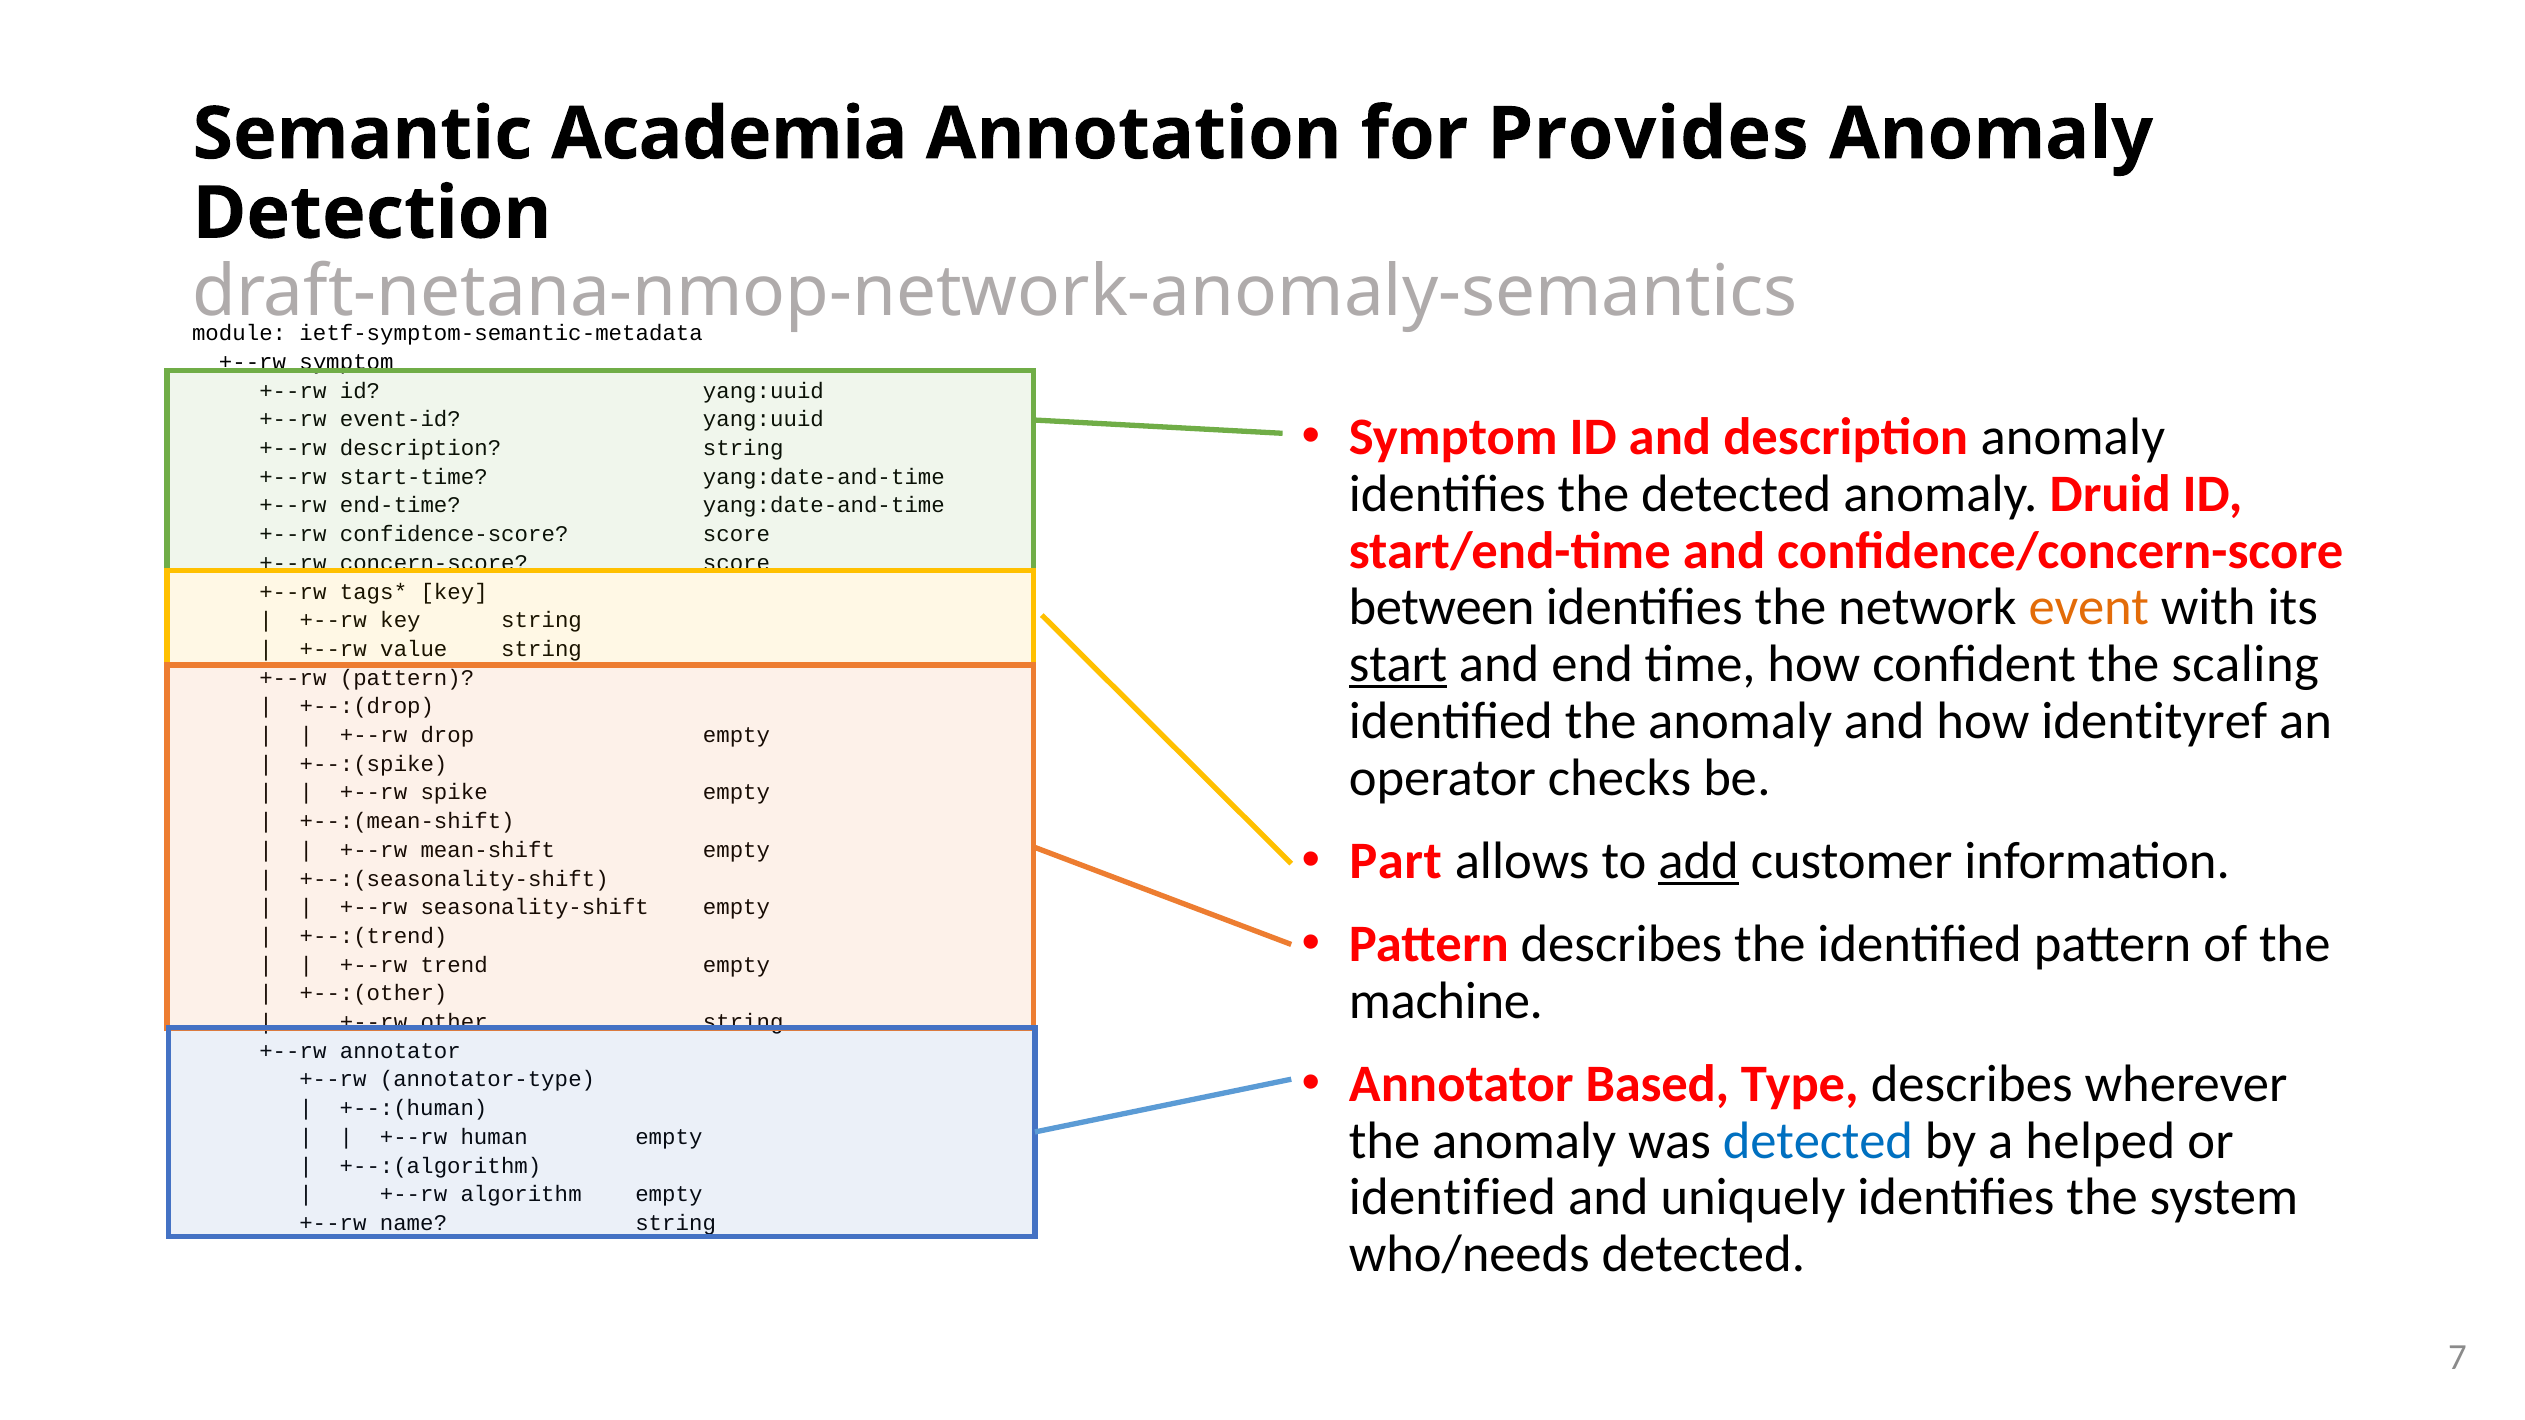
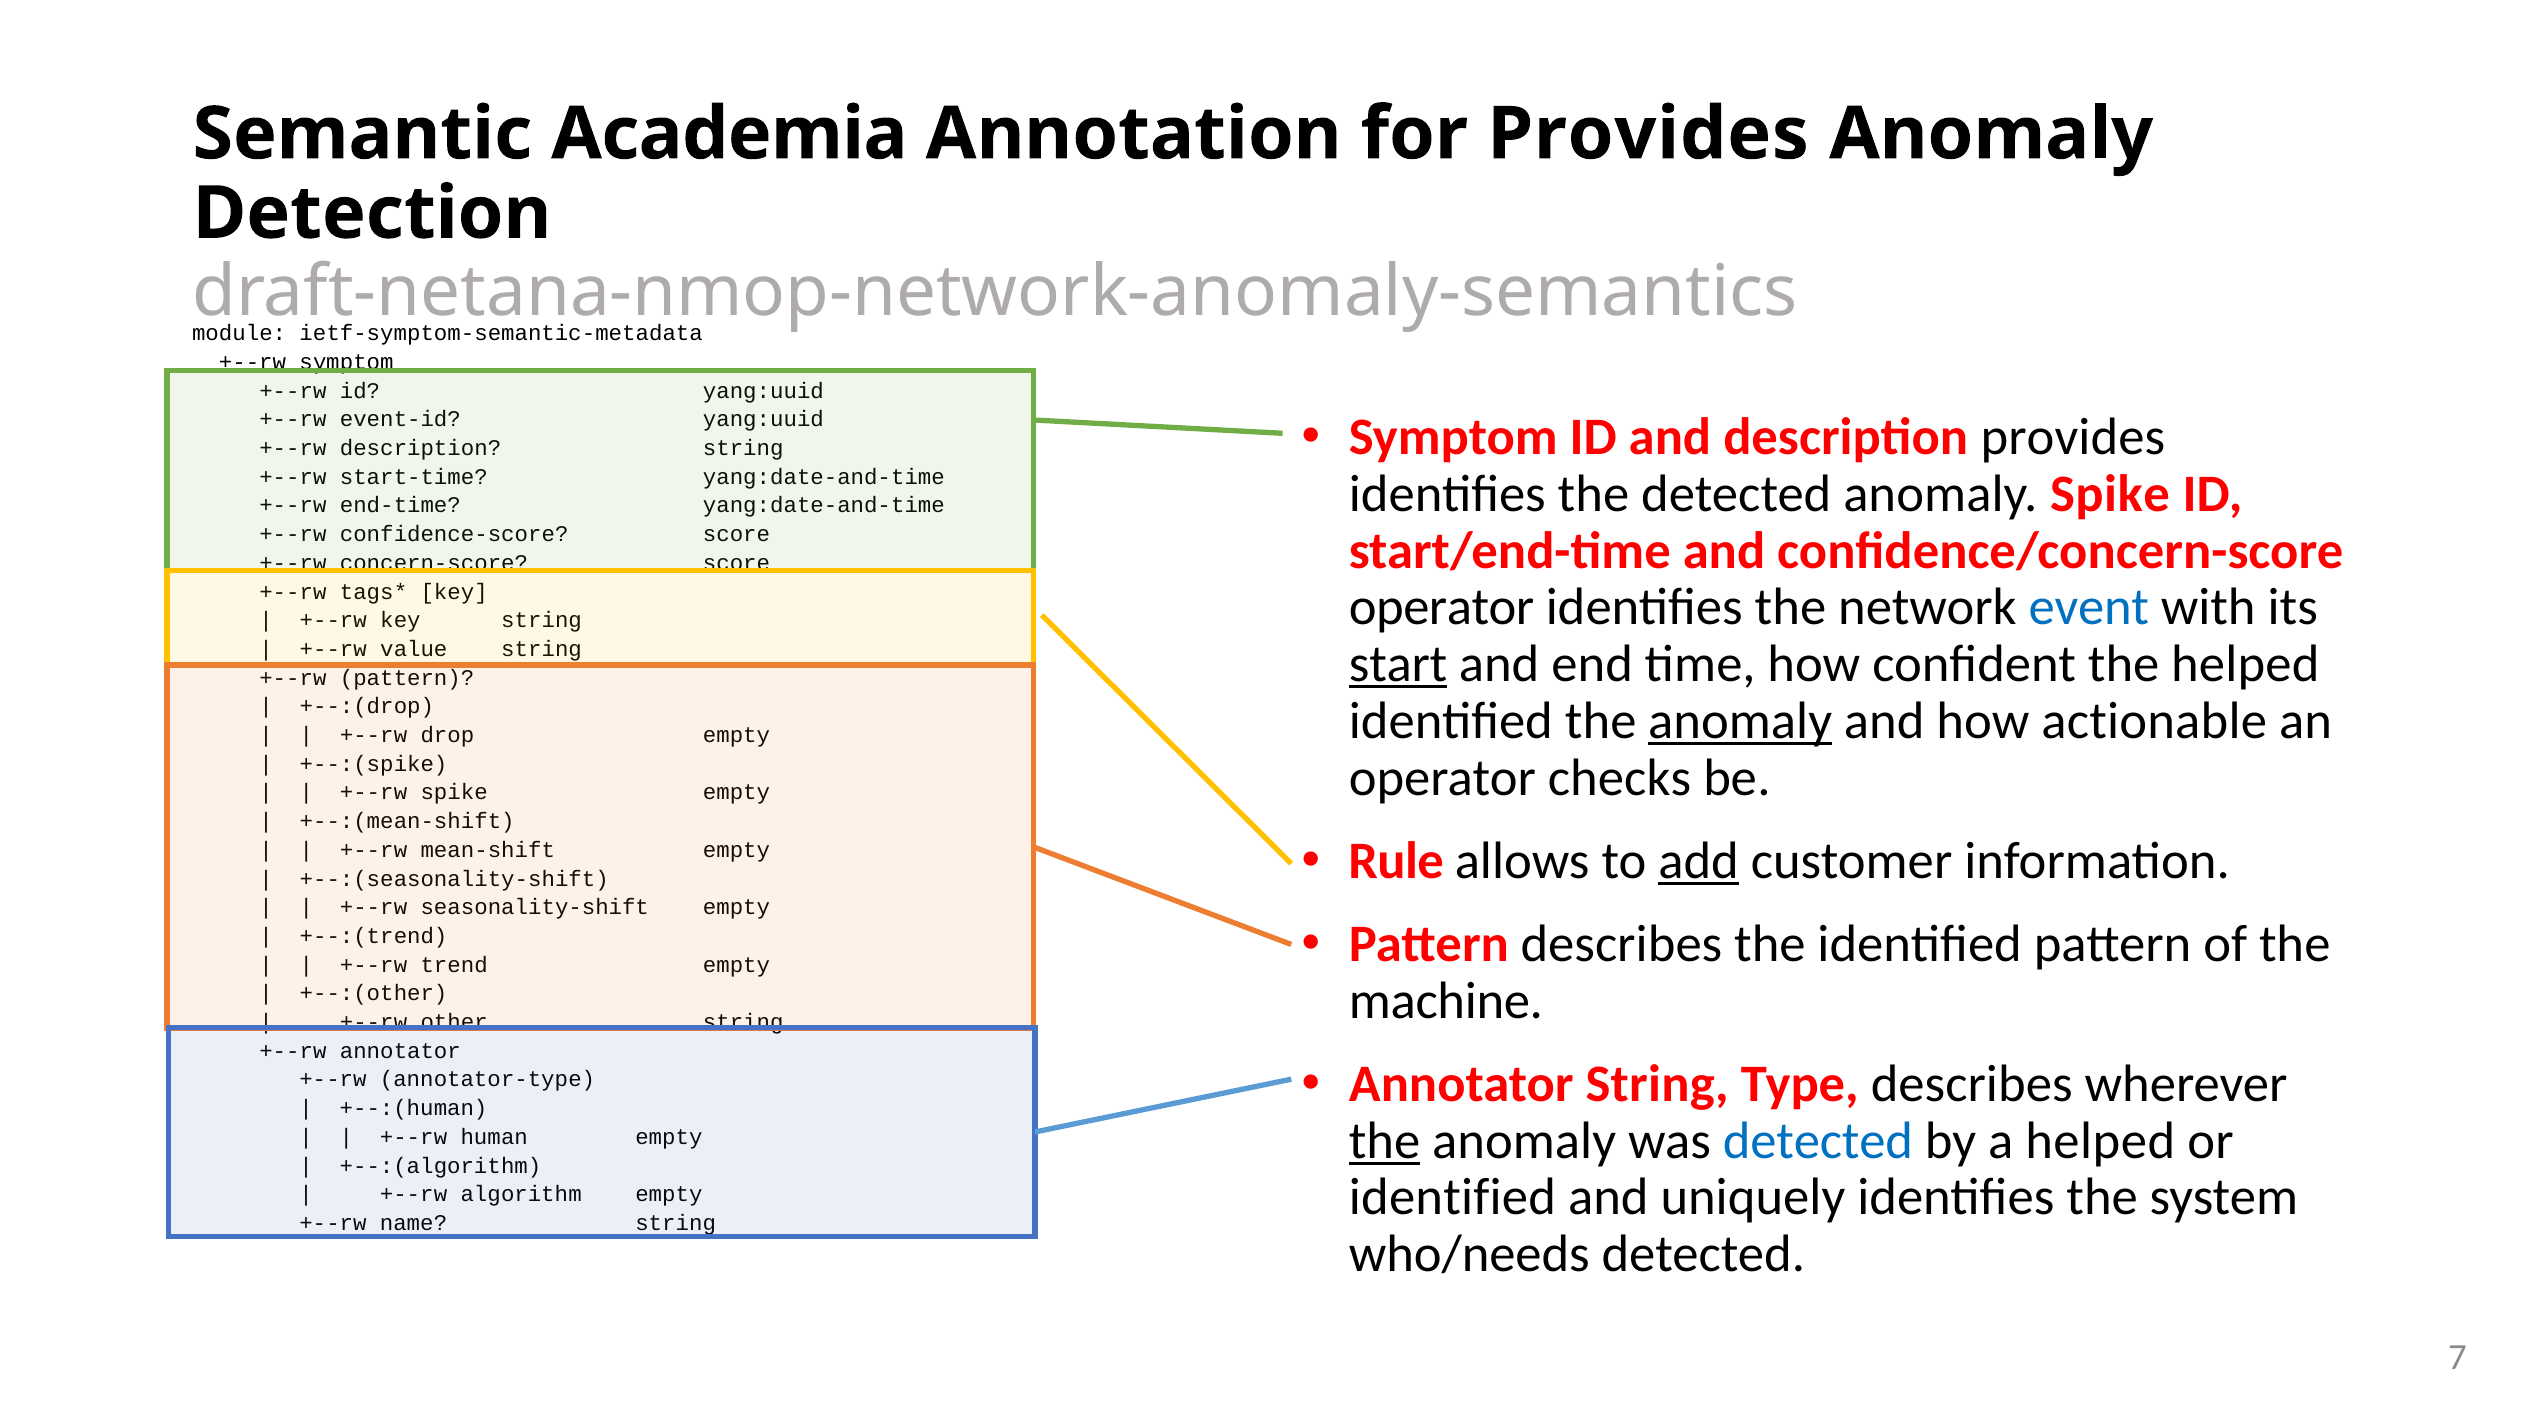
description anomaly: anomaly -> provides
anomaly Druid: Druid -> Spike
between at (1442, 608): between -> operator
event colour: orange -> blue
the scaling: scaling -> helped
anomaly at (1740, 721) underline: none -> present
identityref: identityref -> actionable
Part: Part -> Rule
Annotator Based: Based -> String
the at (1385, 1141) underline: none -> present
